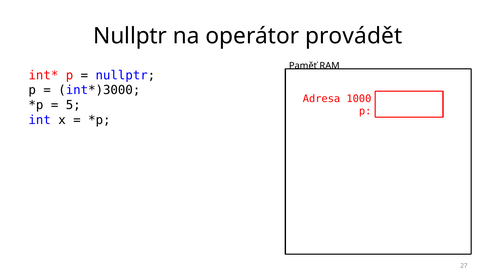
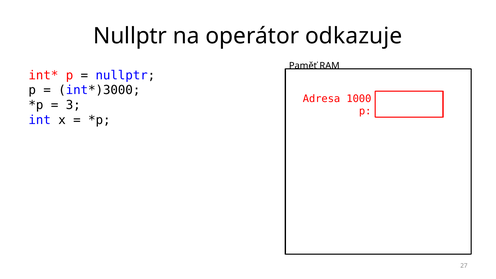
provádět: provádět -> odkazuje
5: 5 -> 3
